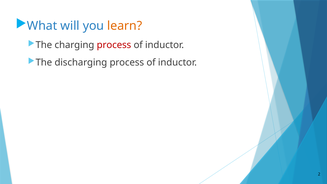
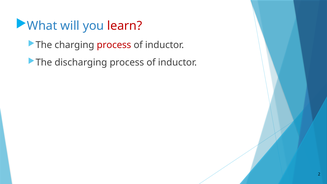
learn colour: orange -> red
